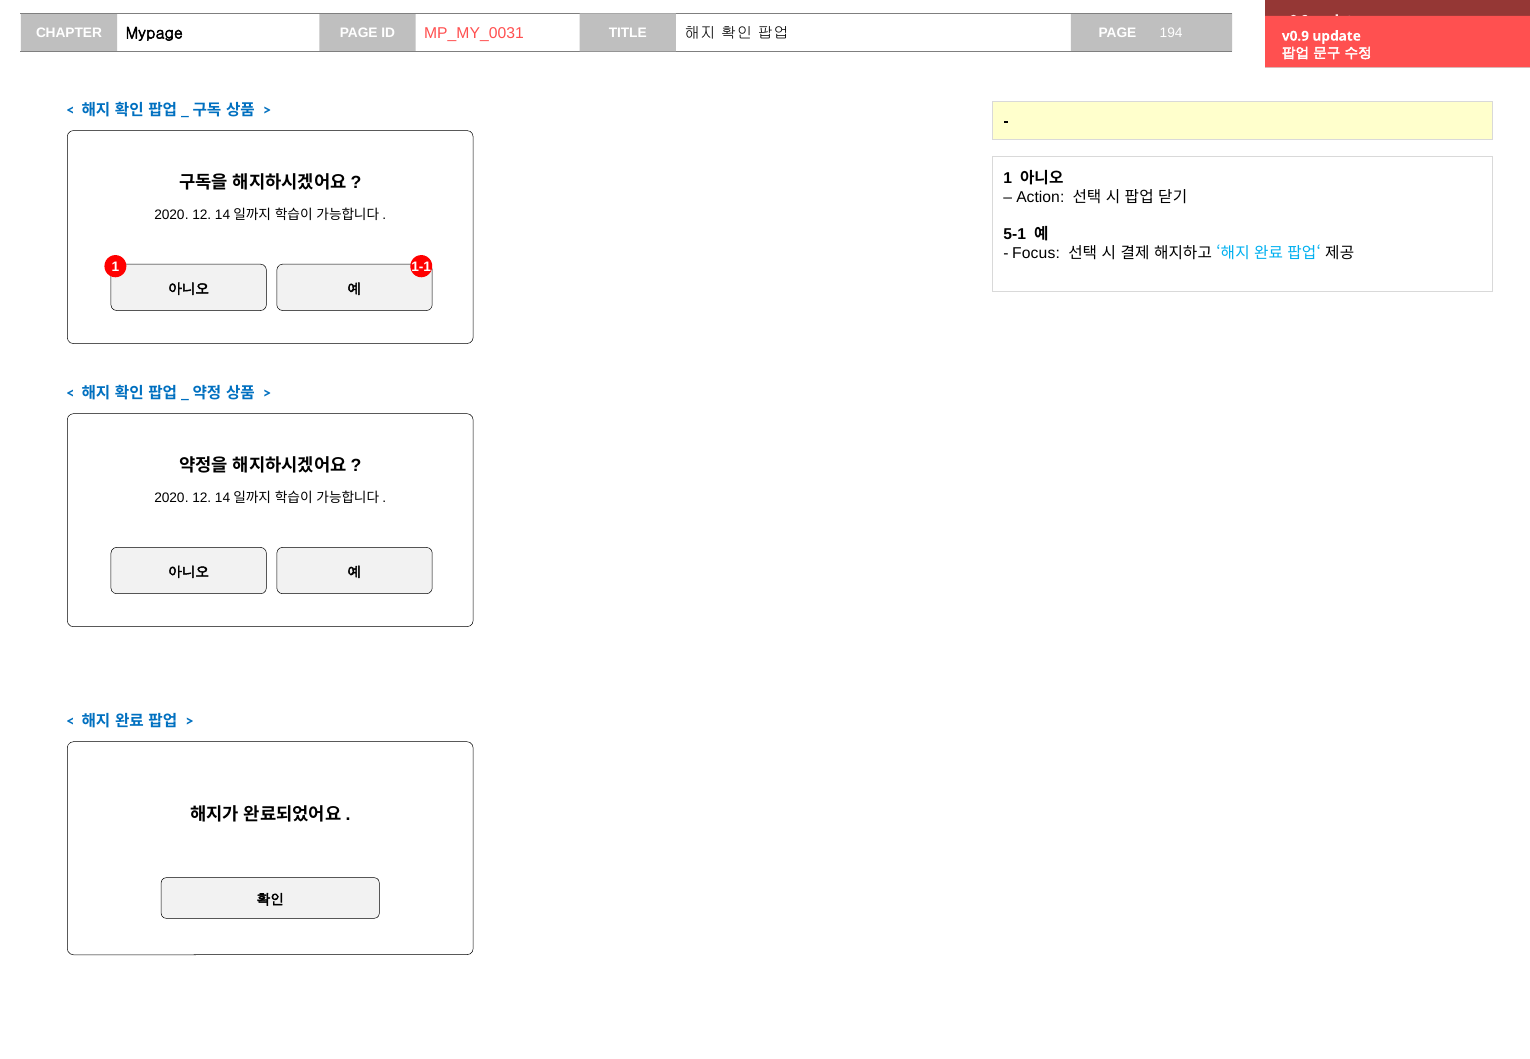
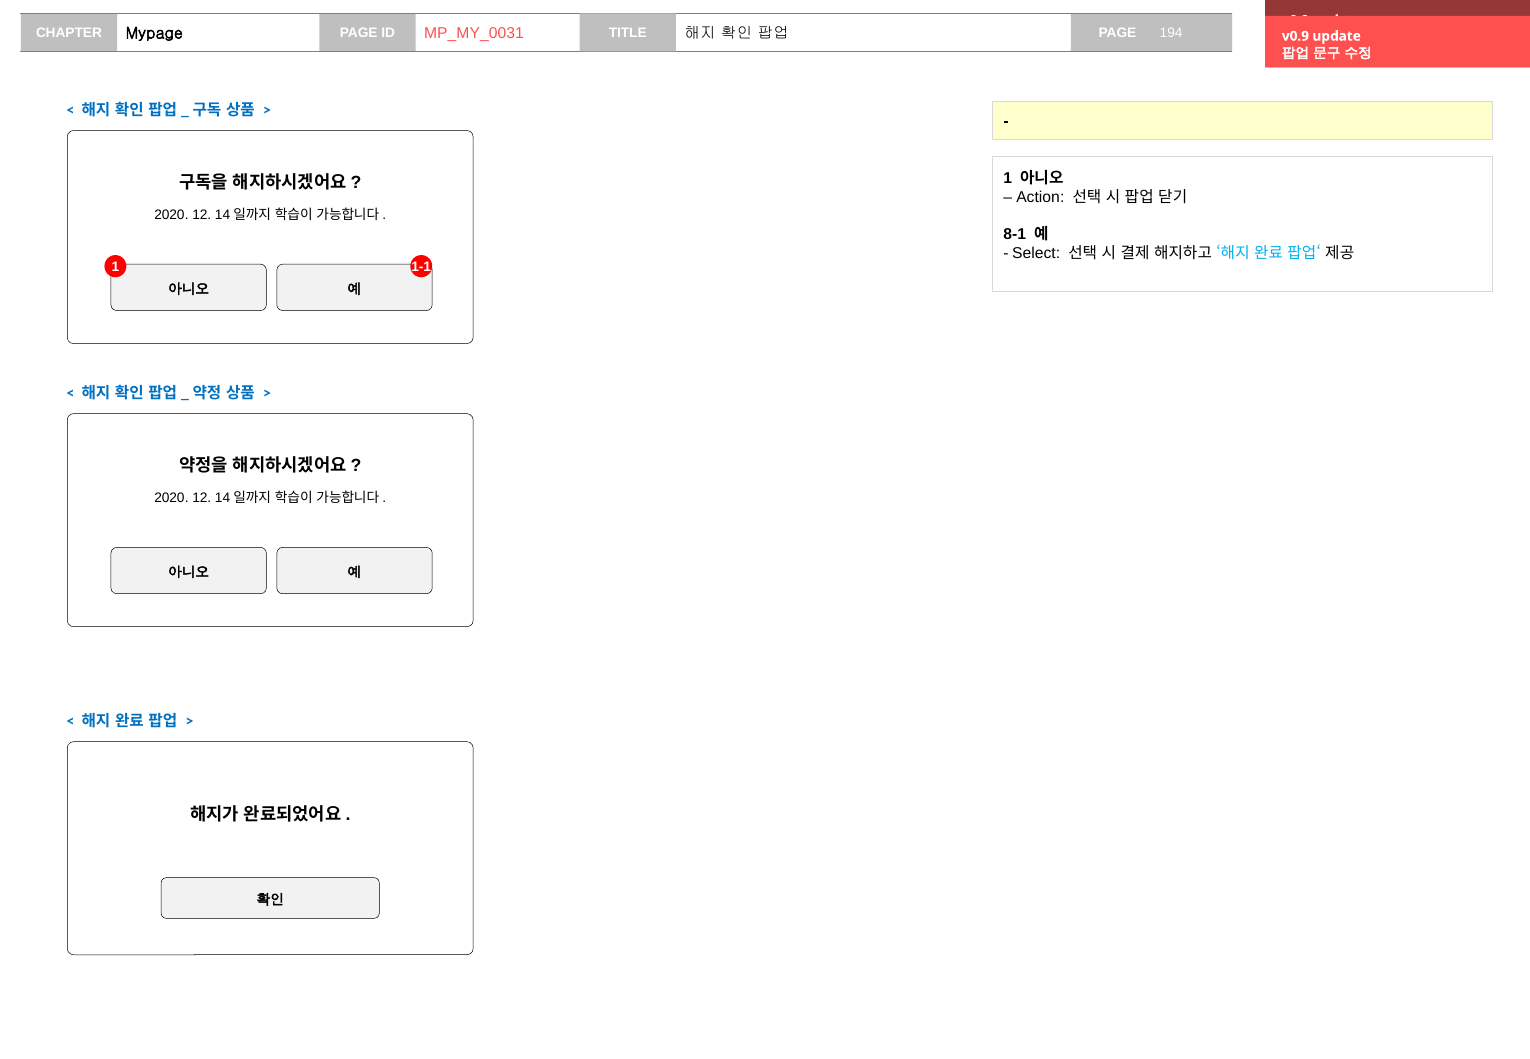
5-1: 5-1 -> 8-1
Focus: Focus -> Select
